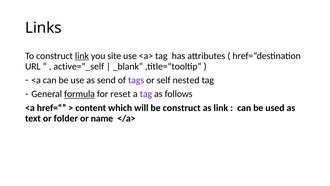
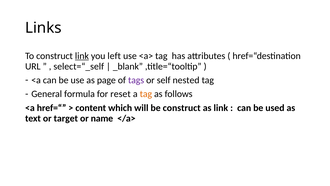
site: site -> left
active=“_self: active=“_self -> select=“_self
send: send -> page
formula underline: present -> none
tag at (146, 94) colour: purple -> orange
folder: folder -> target
